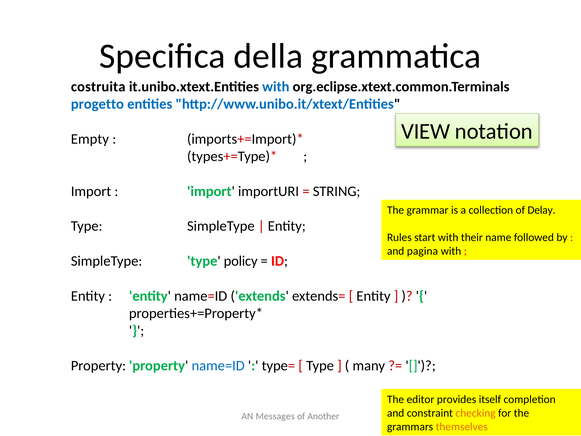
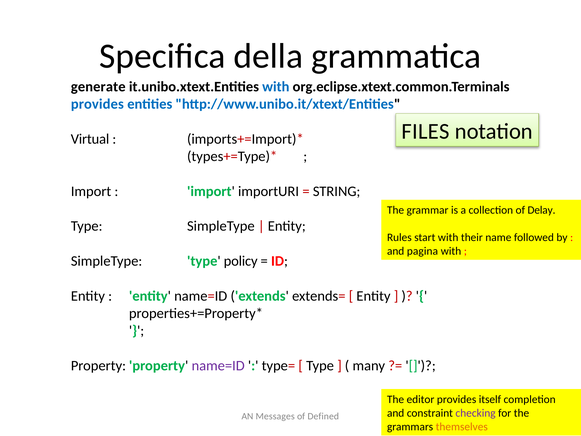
costruita: costruita -> generate
progetto at (97, 104): progetto -> provides
VIEW: VIEW -> FILES
Empty: Empty -> Virtual
name=ID at (218, 365) colour: blue -> purple
checking colour: orange -> purple
Another: Another -> Defined
